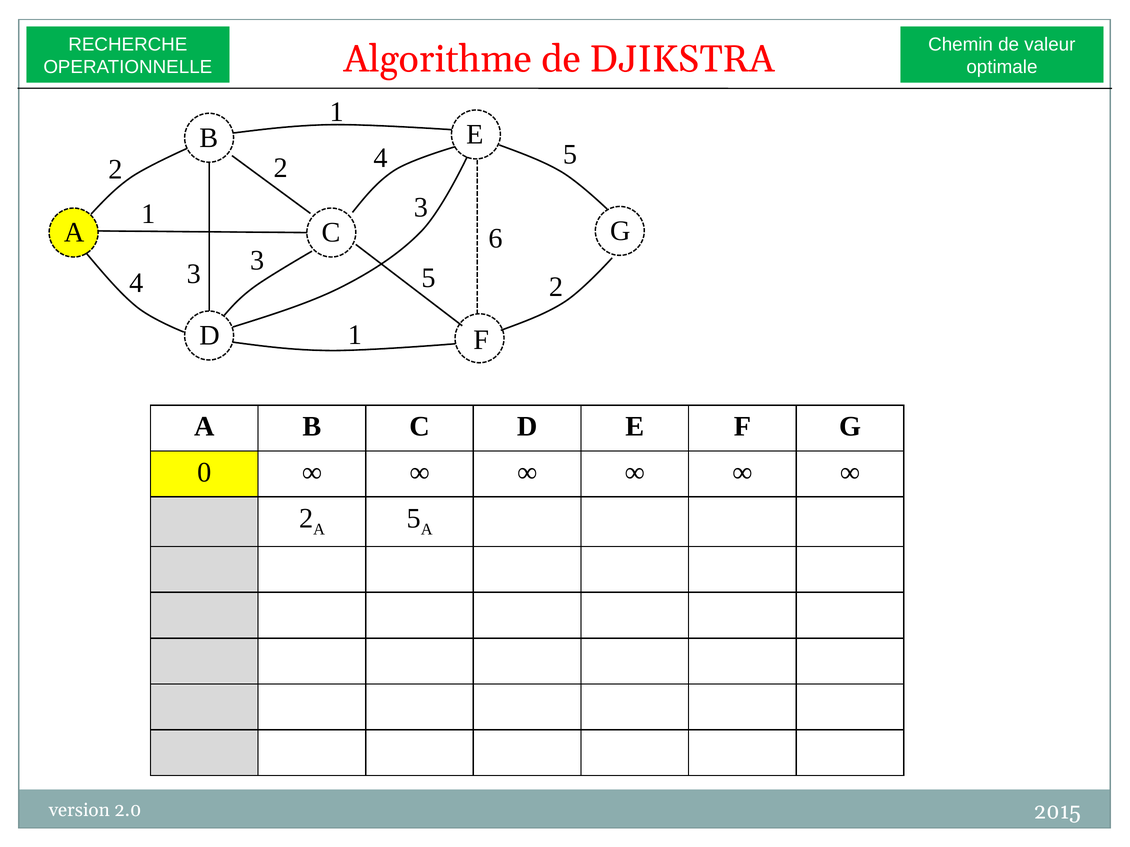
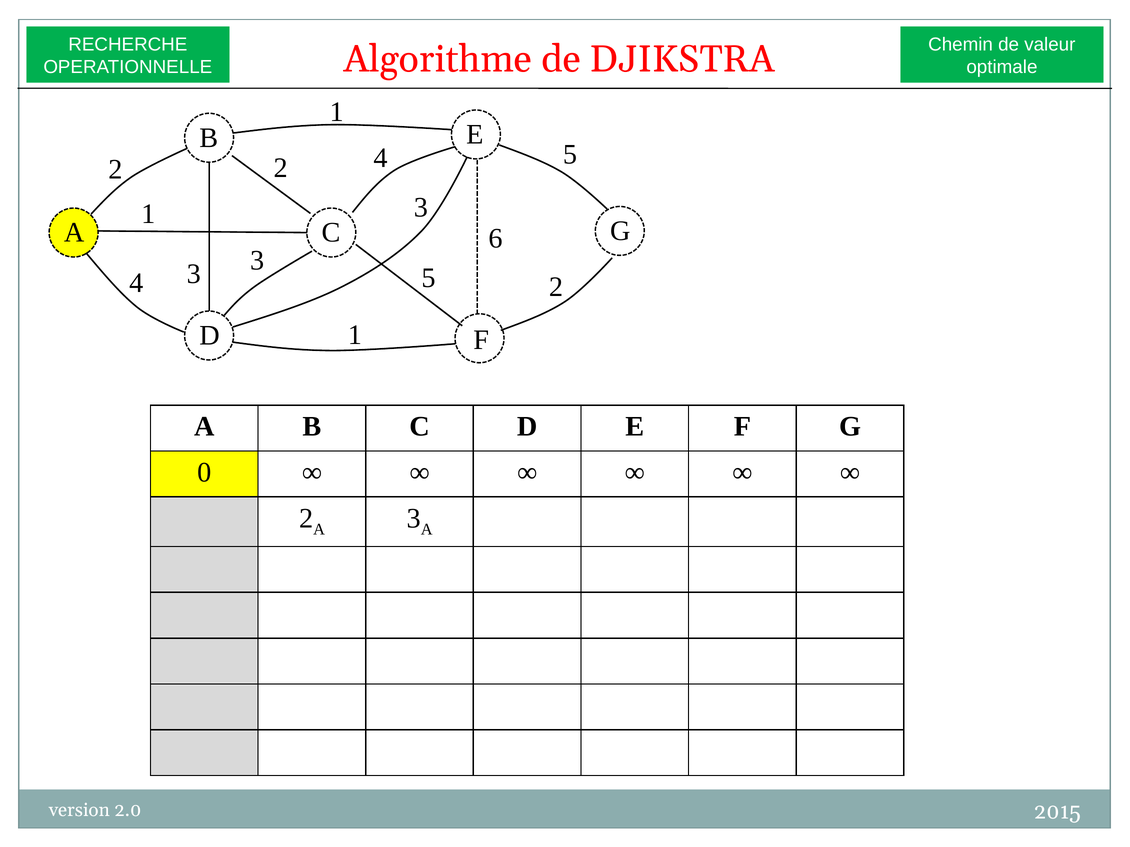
2 A 5: 5 -> 3
